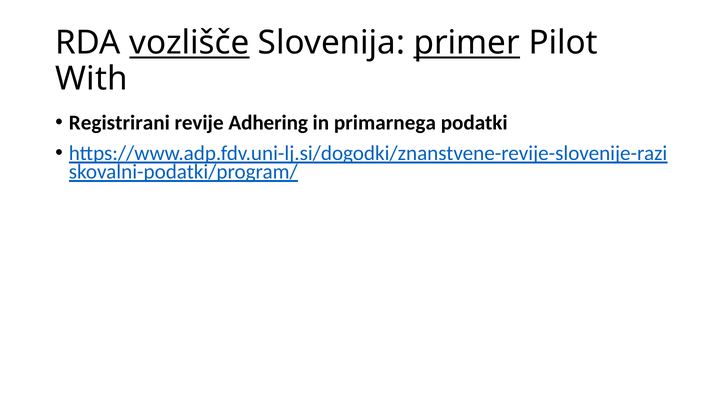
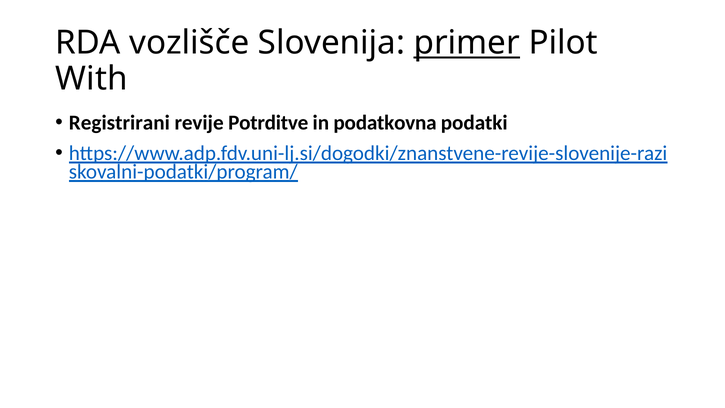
vozlišče underline: present -> none
Adhering: Adhering -> Potrditve
primarnega: primarnega -> podatkovna
